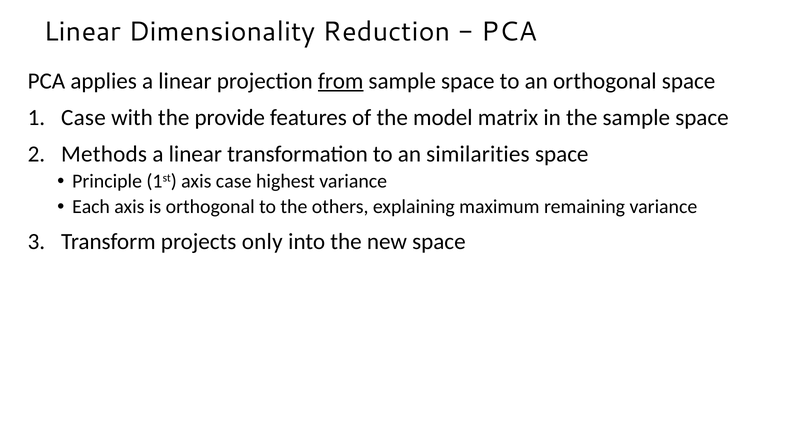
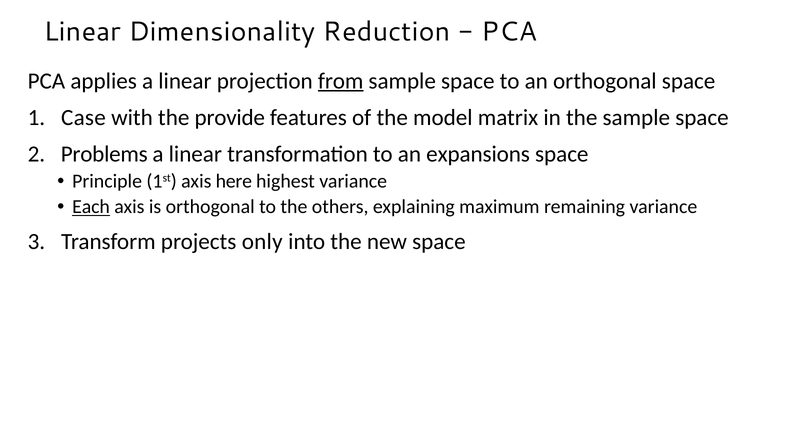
Methods: Methods -> Problems
similarities: similarities -> expansions
axis case: case -> here
Each underline: none -> present
